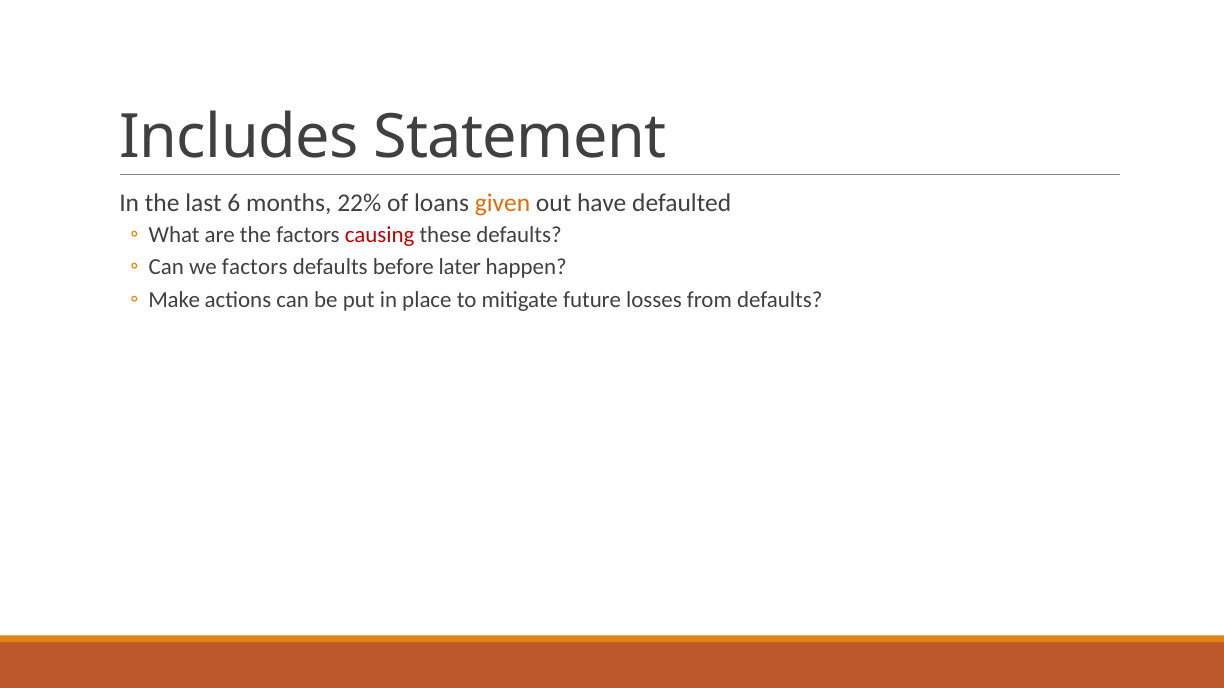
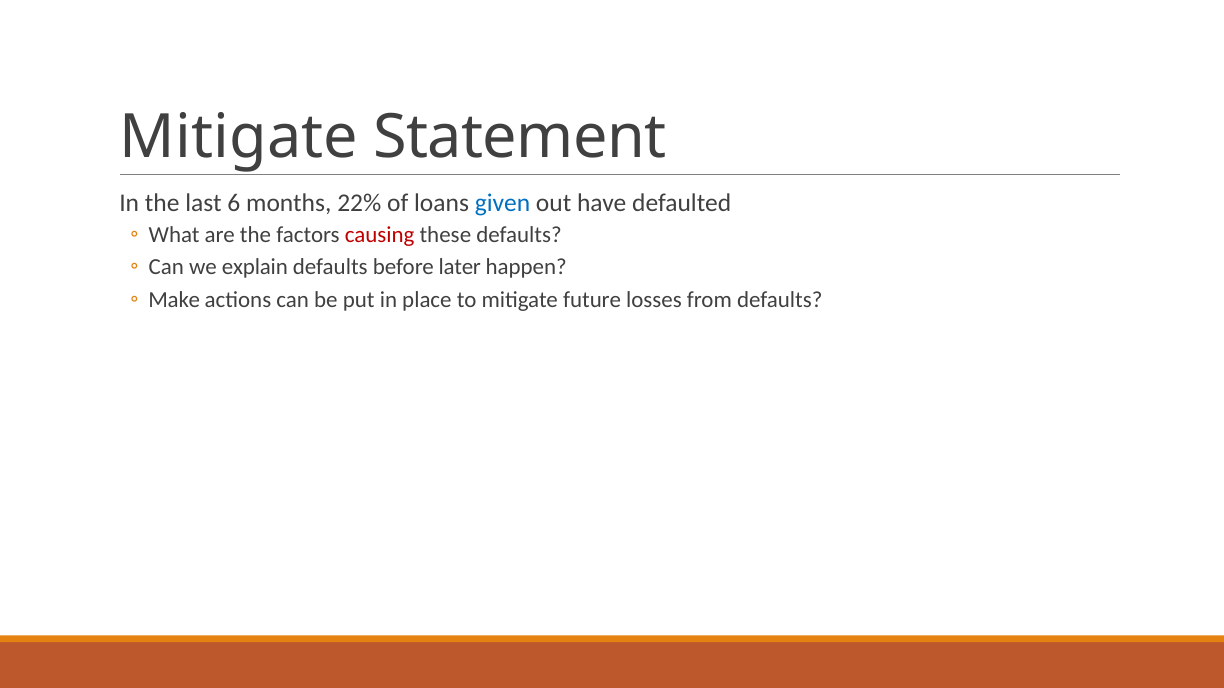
Includes at (239, 137): Includes -> Mitigate
given colour: orange -> blue
we factors: factors -> explain
